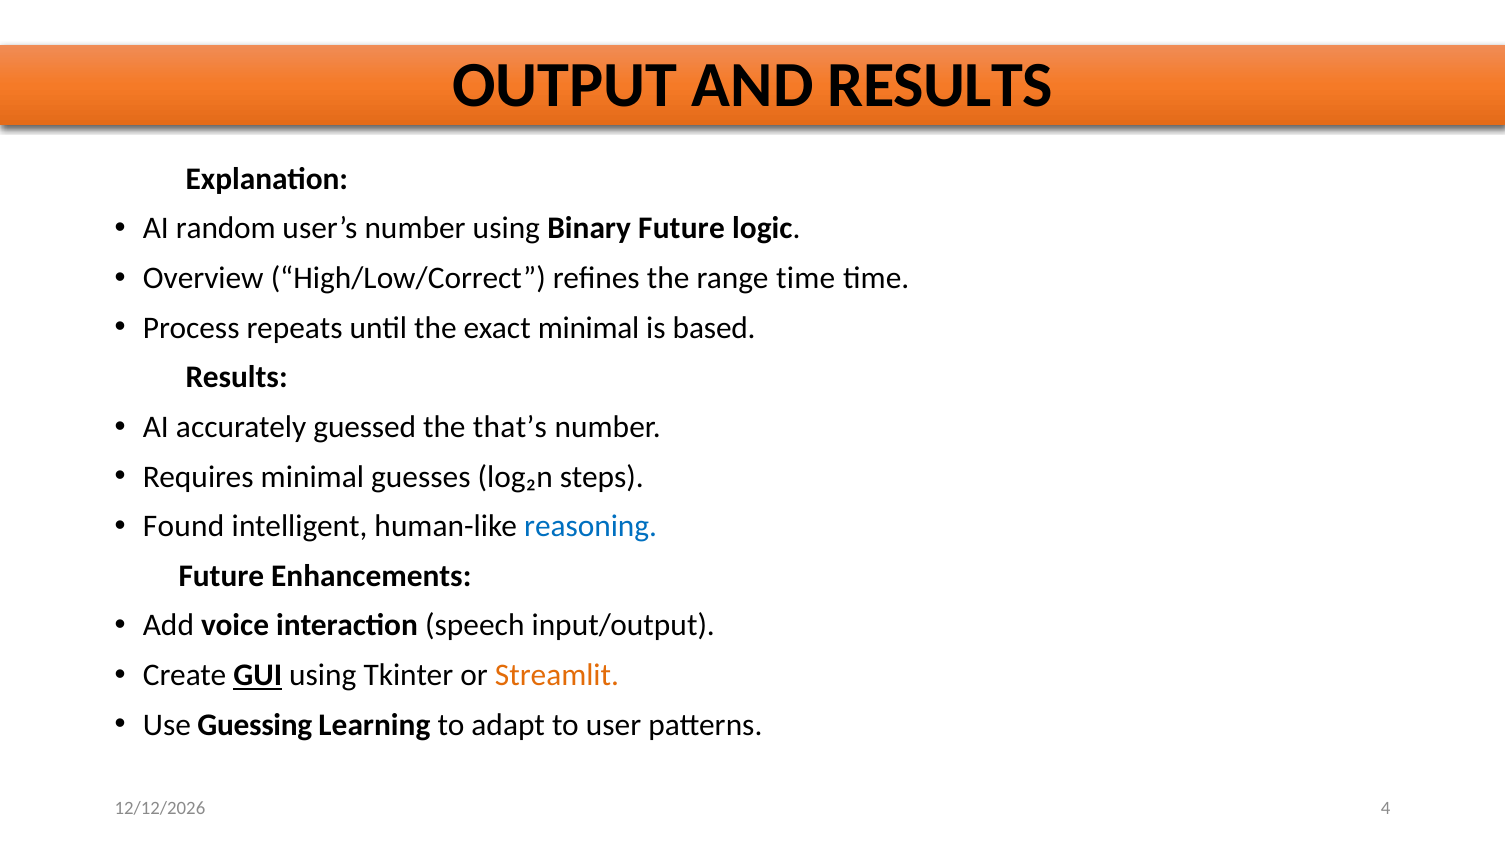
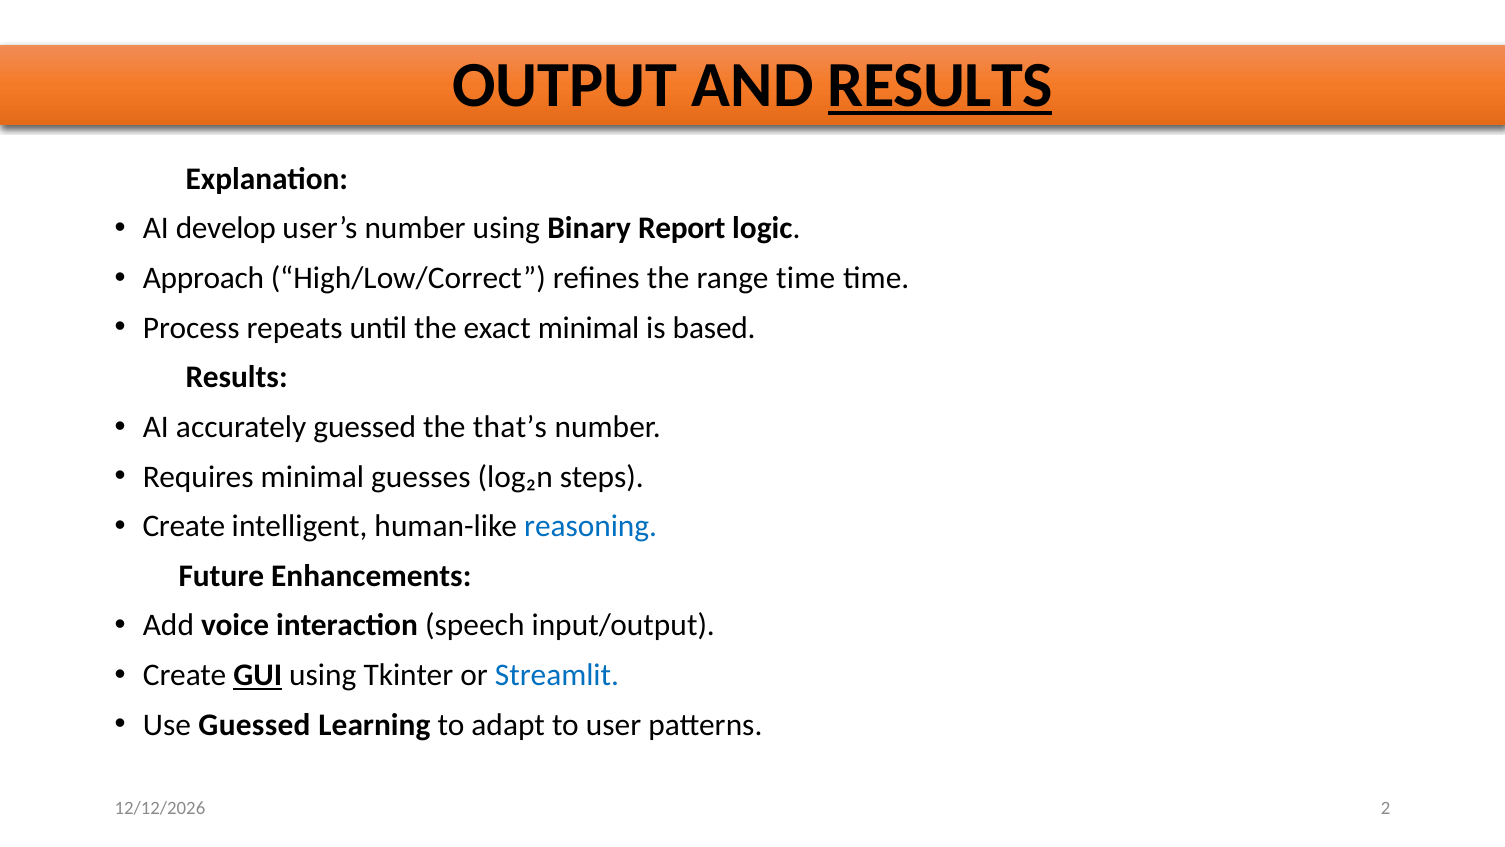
RESULTS at (940, 85) underline: none -> present
random: random -> develop
Binary Future: Future -> Report
Overview: Overview -> Approach
Found at (184, 526): Found -> Create
Streamlit colour: orange -> blue
Use Guessing: Guessing -> Guessed
4: 4 -> 2
